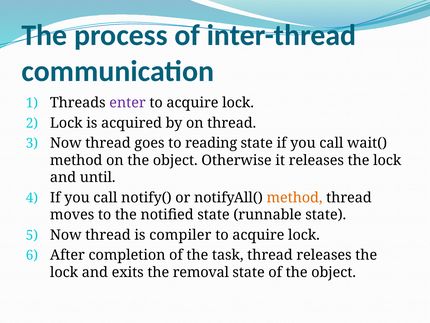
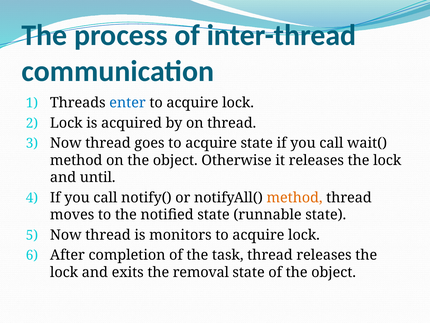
enter colour: purple -> blue
goes to reading: reading -> acquire
compiler: compiler -> monitors
